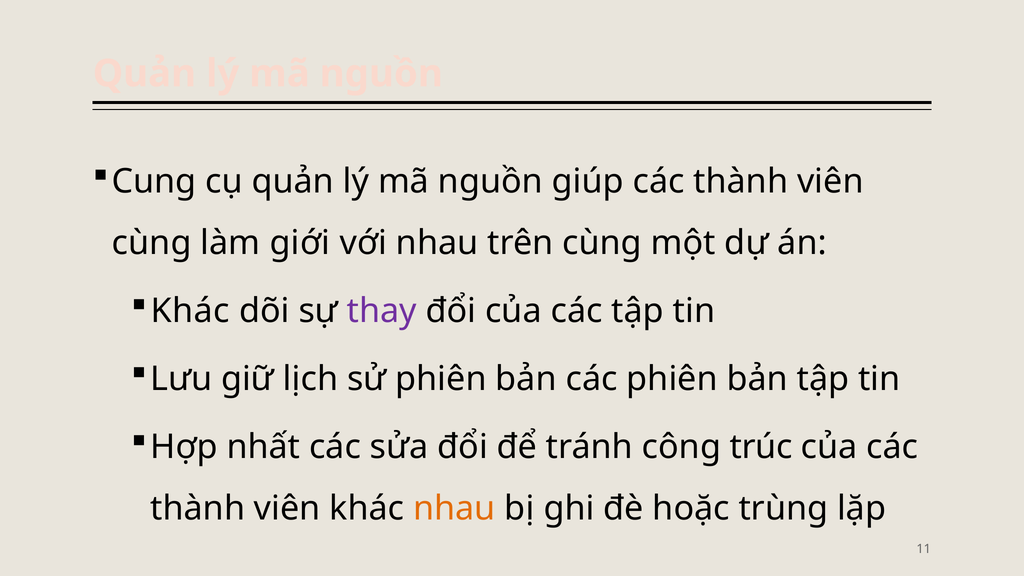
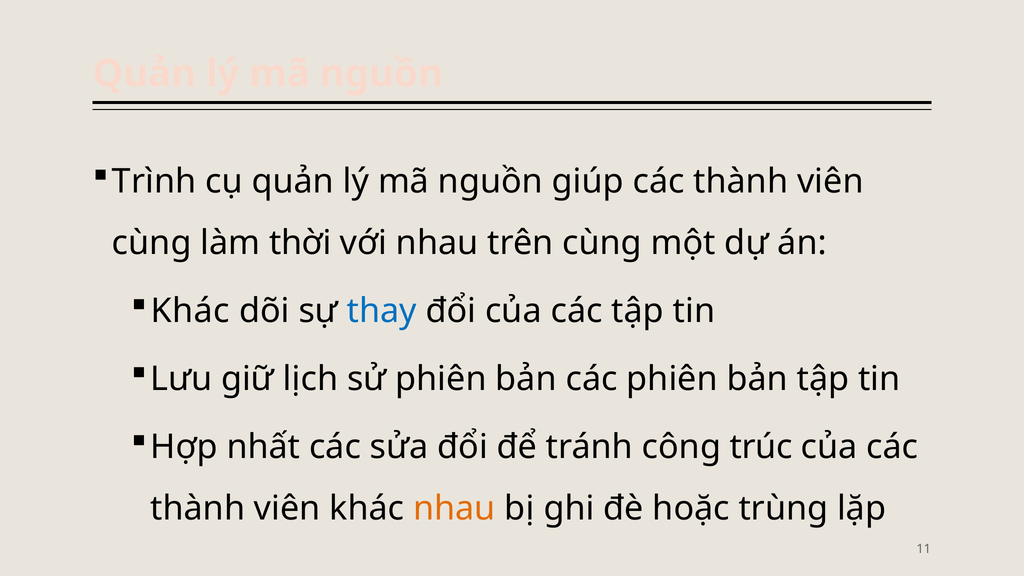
Cung: Cung -> Trình
giới: giới -> thời
thay colour: purple -> blue
